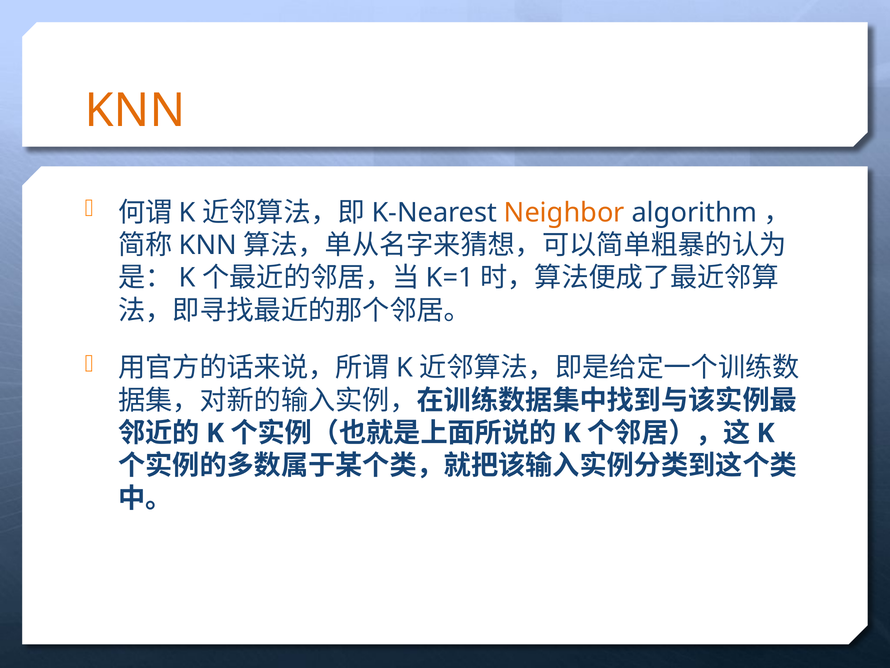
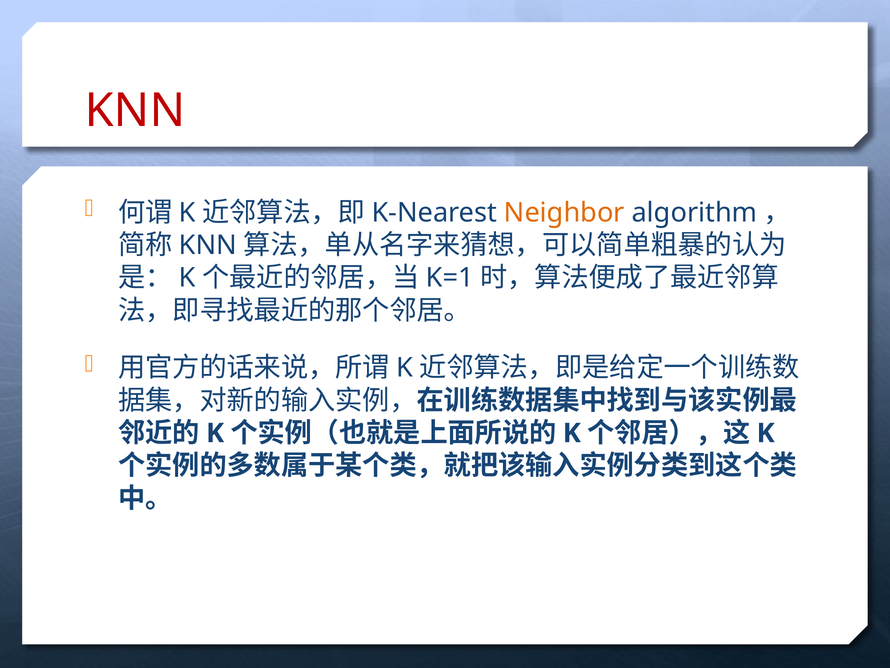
KNN at (135, 111) colour: orange -> red
